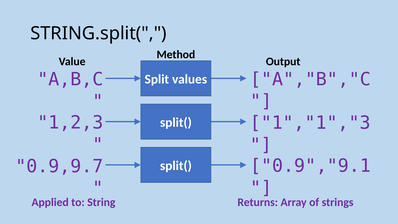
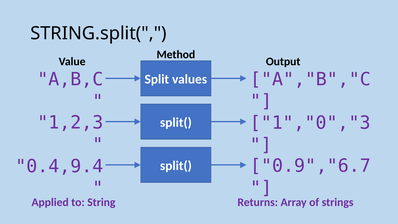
1","1","3: 1","1","3 -> 1","0","3
0.9,9.7: 0.9,9.7 -> 0.4,9.4
0.9","9.1: 0.9","9.1 -> 0.9","6.7
